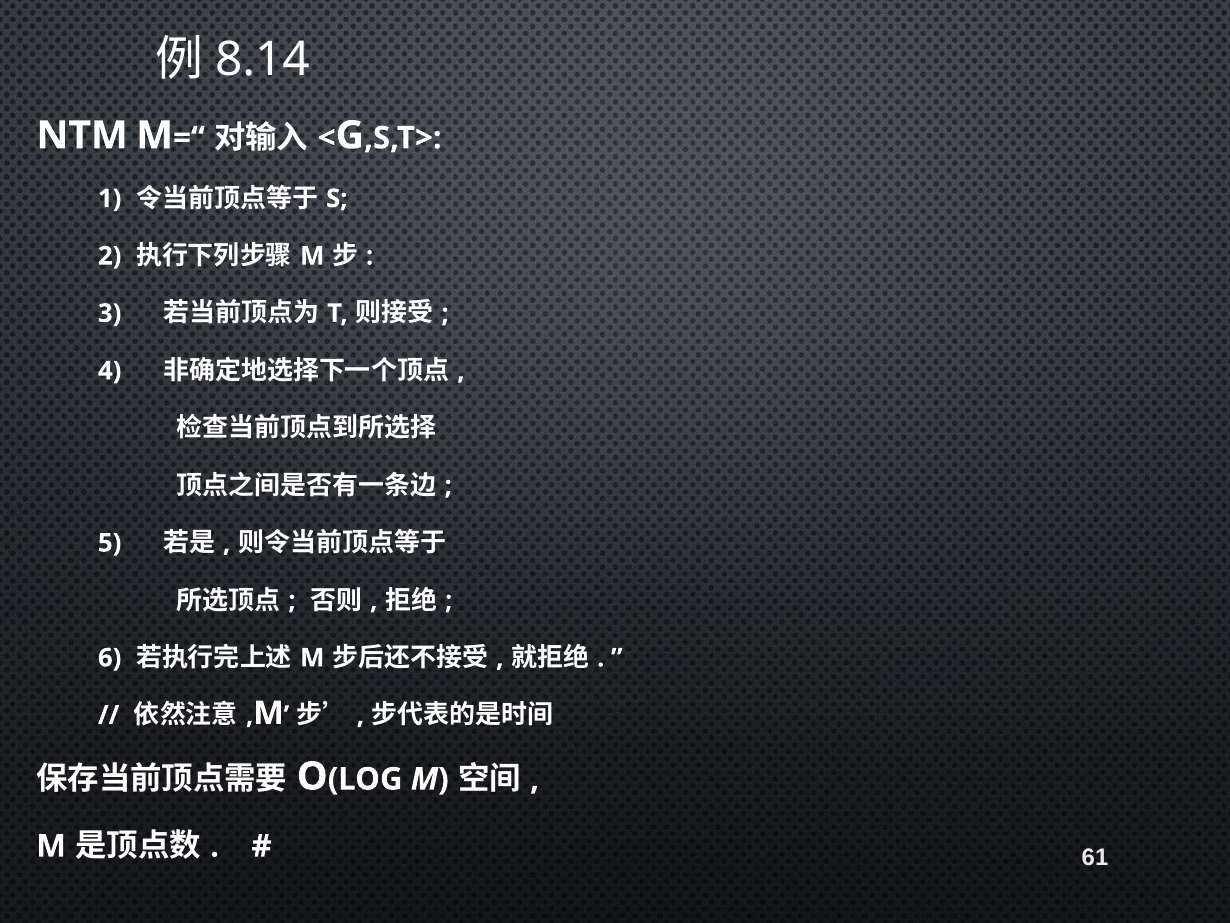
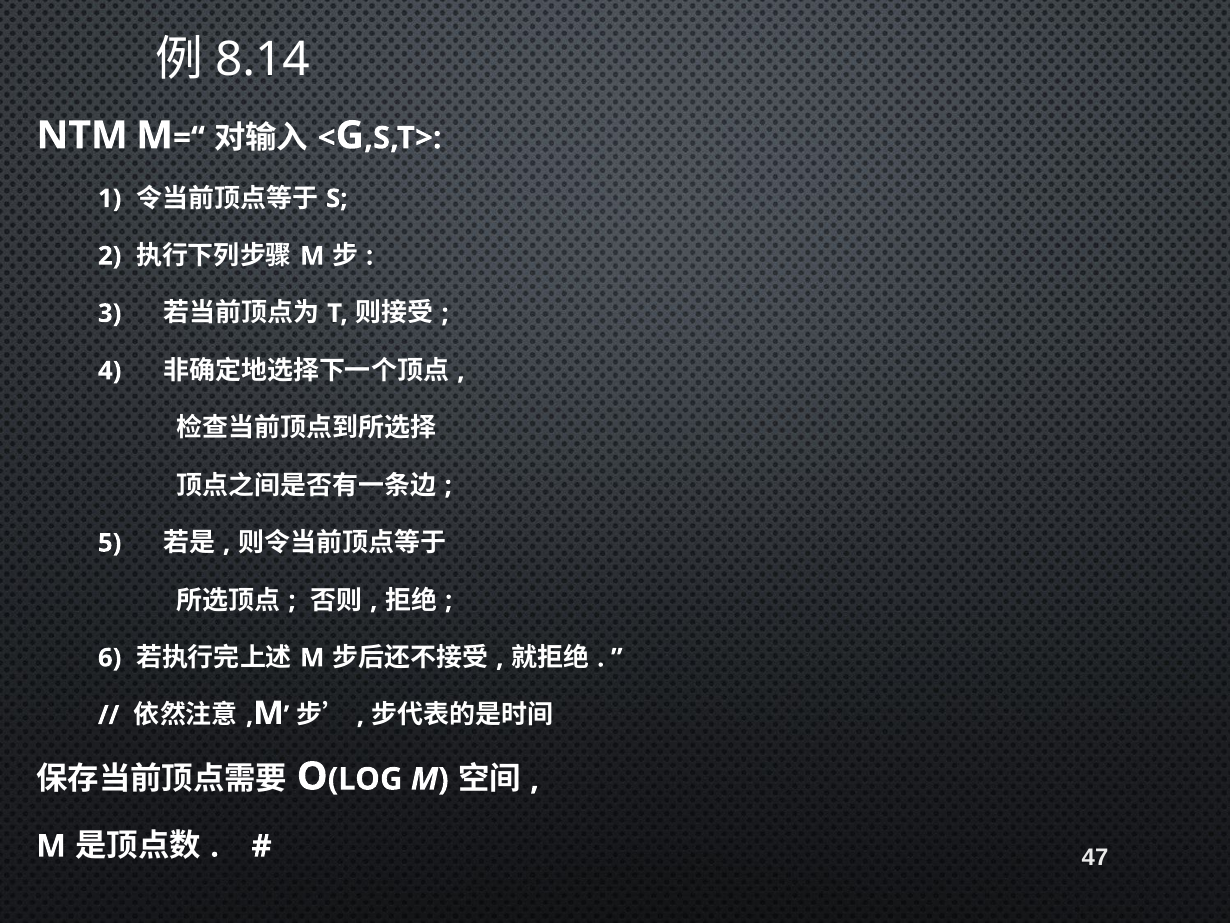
61: 61 -> 47
